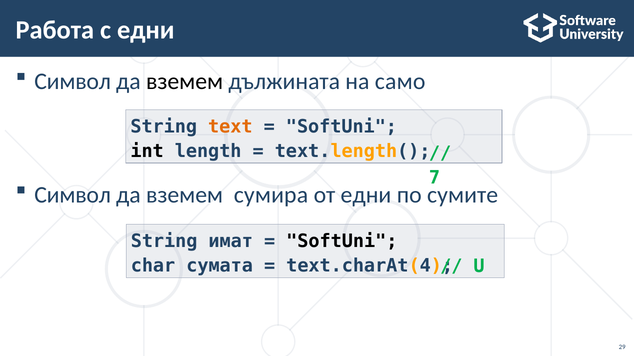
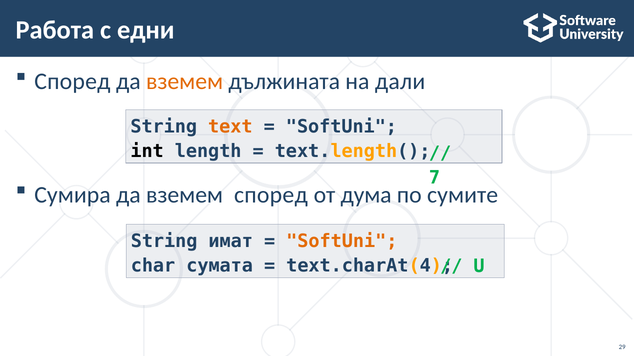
Символ at (73, 81): Символ -> Според
вземем at (185, 81) colour: black -> orange
само: само -> дали
Символ at (73, 195): Символ -> Сумира
вземем сумира: сумира -> според
от едни: едни -> дума
SoftUni at (342, 242) colour: black -> orange
